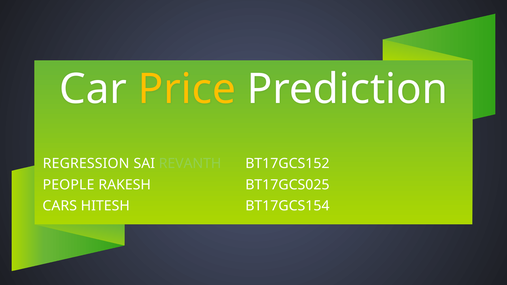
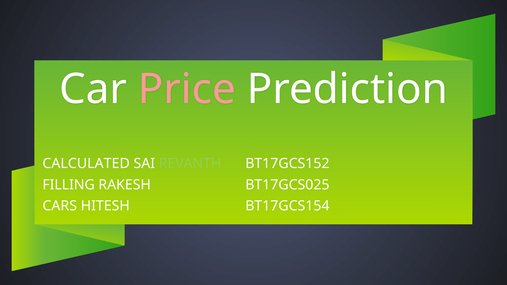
Price colour: yellow -> pink
REGRESSION: REGRESSION -> CALCULATED
PEOPLE: PEOPLE -> FILLING
